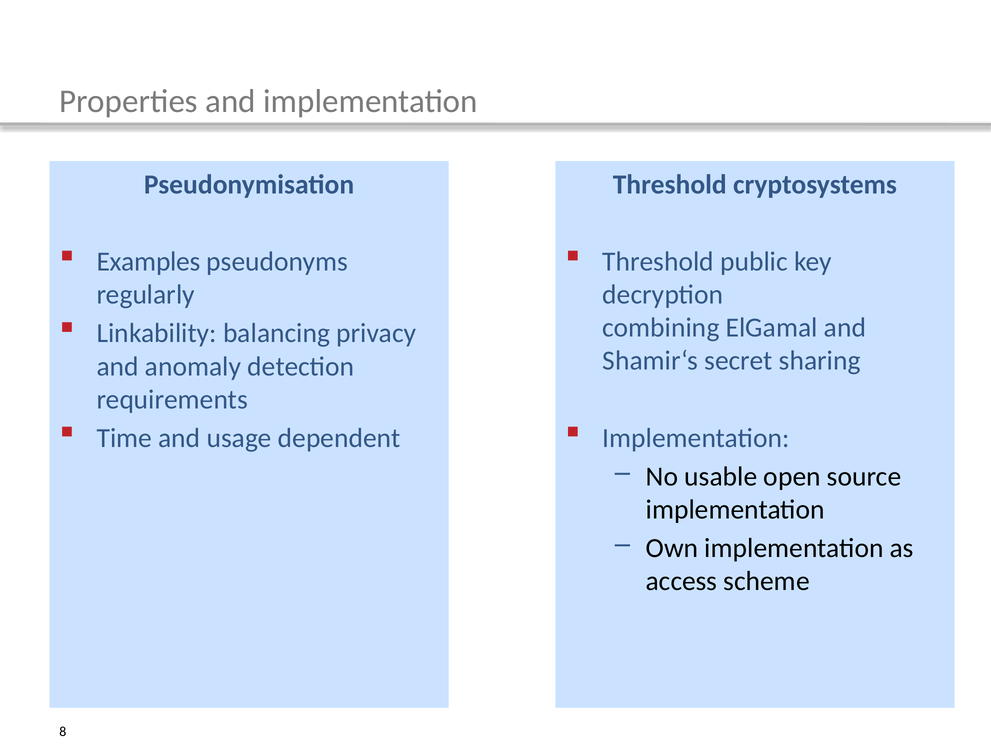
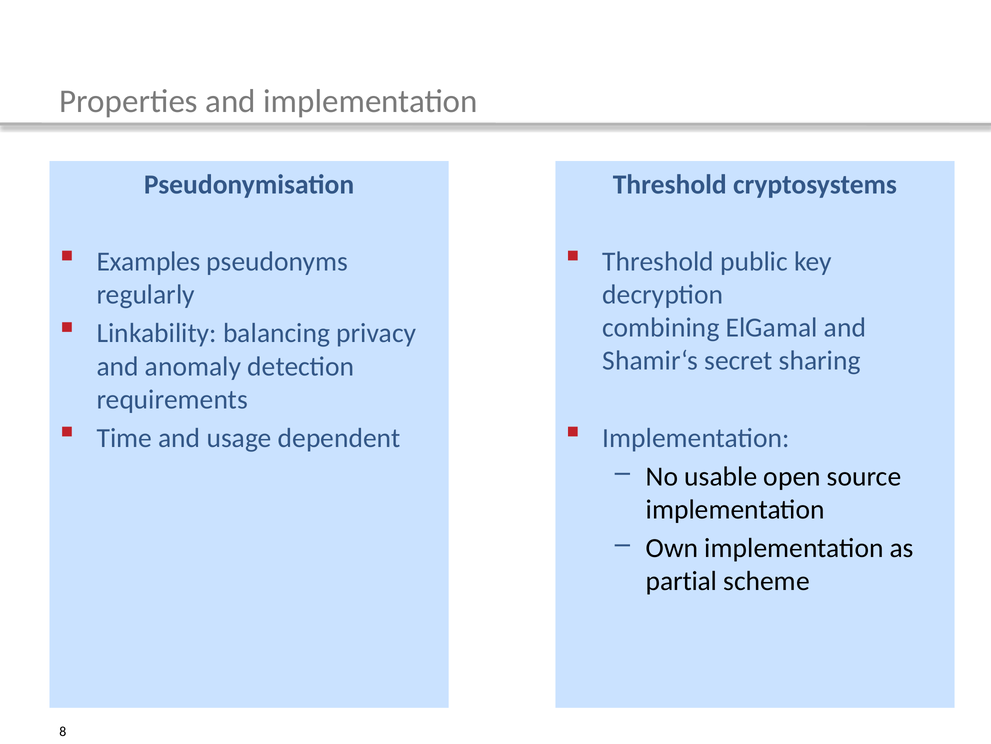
access: access -> partial
